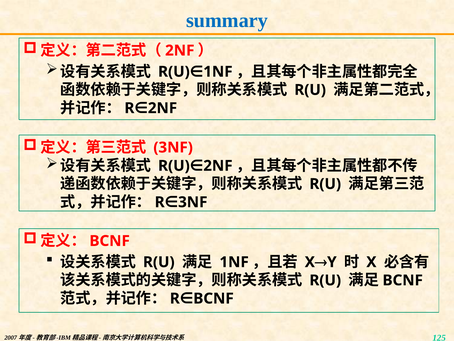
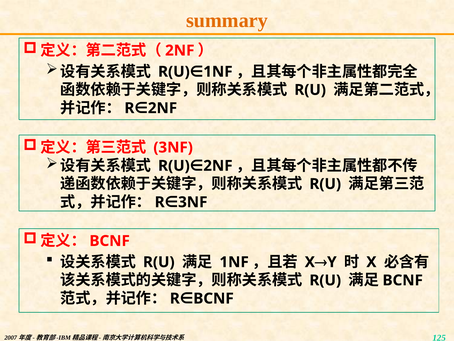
summary colour: blue -> orange
